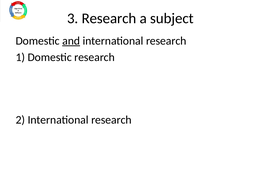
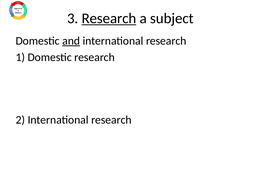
Research at (109, 18) underline: none -> present
